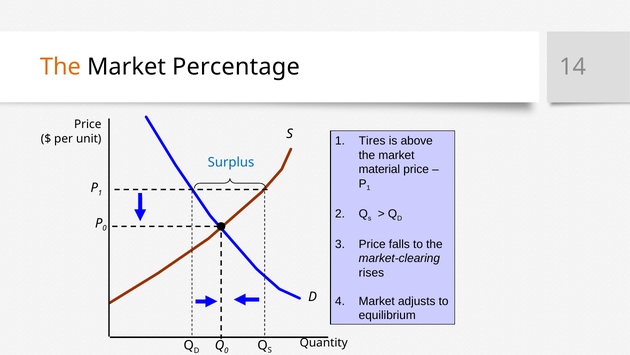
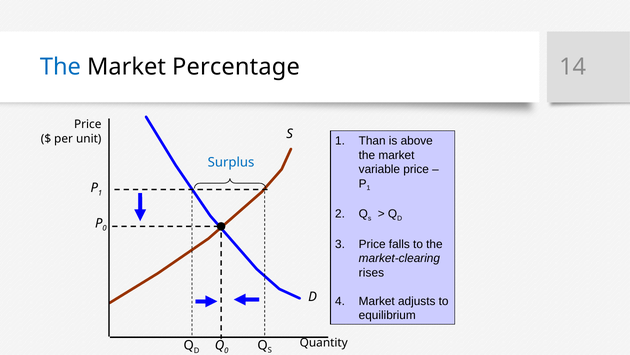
The at (60, 67) colour: orange -> blue
Tires: Tires -> Than
material: material -> variable
